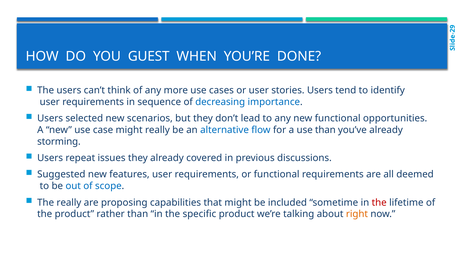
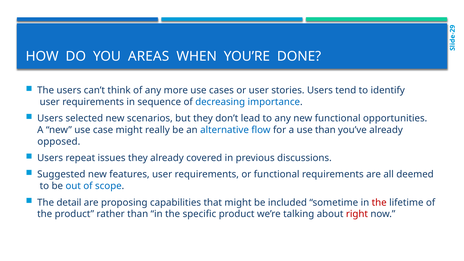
GUEST: GUEST -> AREAS
storming: storming -> opposed
The really: really -> detail
right colour: orange -> red
